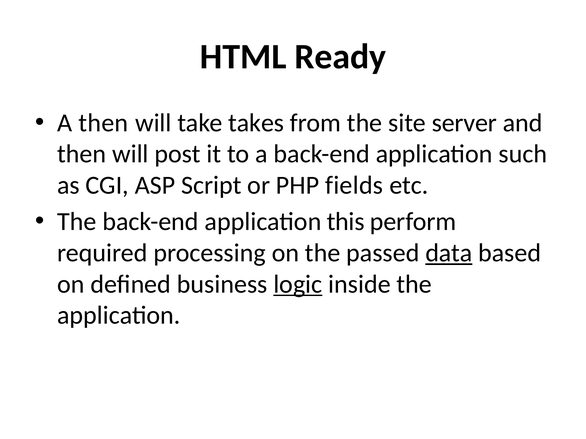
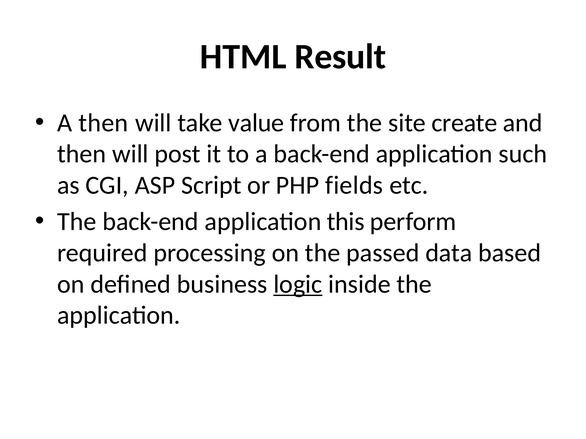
Ready: Ready -> Result
takes: takes -> value
server: server -> create
data underline: present -> none
